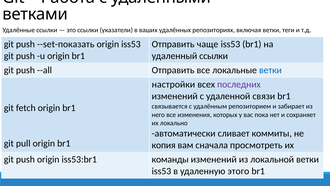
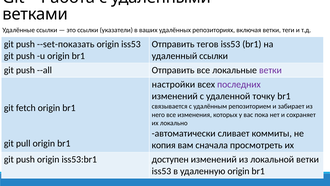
чаще: чаще -> тегов
ветки at (270, 70) colour: blue -> purple
связи: связи -> точку
команды: команды -> доступен
удаленную этого: этого -> origin
